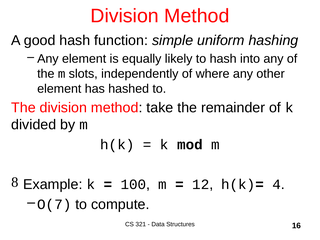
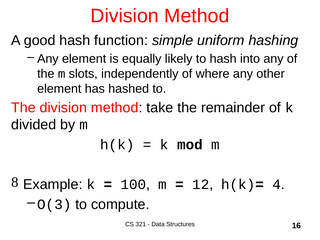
O(7: O(7 -> O(3
